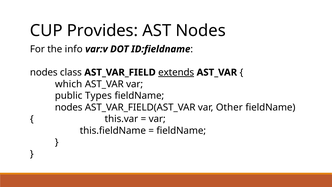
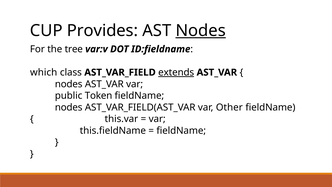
Nodes at (201, 31) underline: none -> present
info: info -> tree
nodes at (44, 72): nodes -> which
which at (69, 84): which -> nodes
Types: Types -> Token
